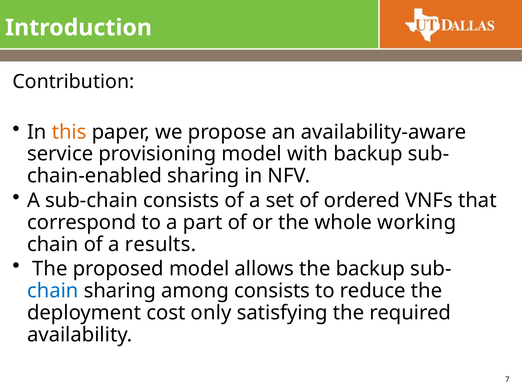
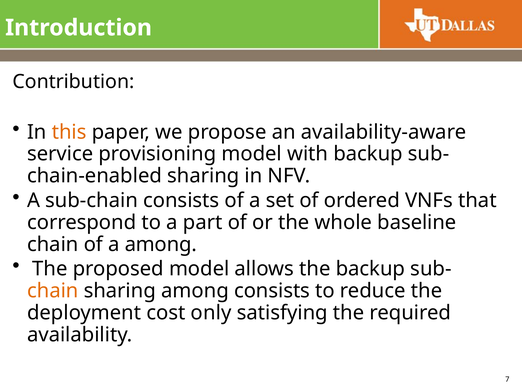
working: working -> baseline
a results: results -> among
chain at (53, 290) colour: blue -> orange
